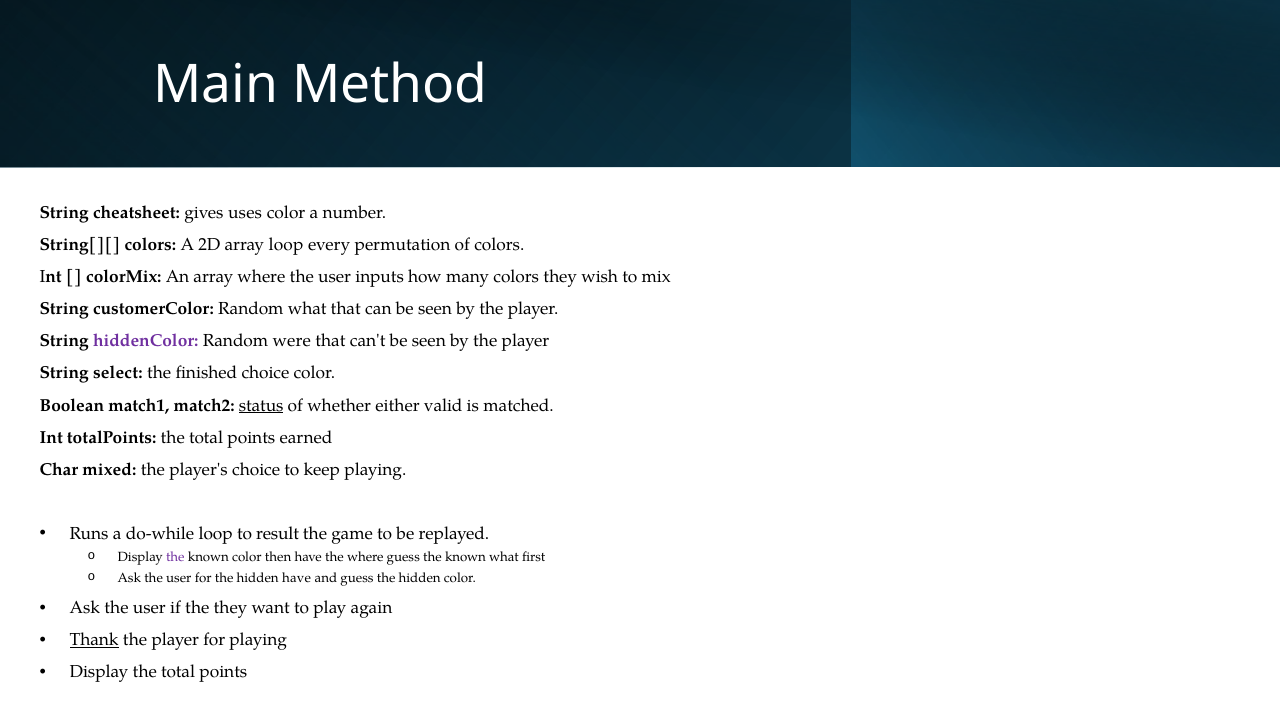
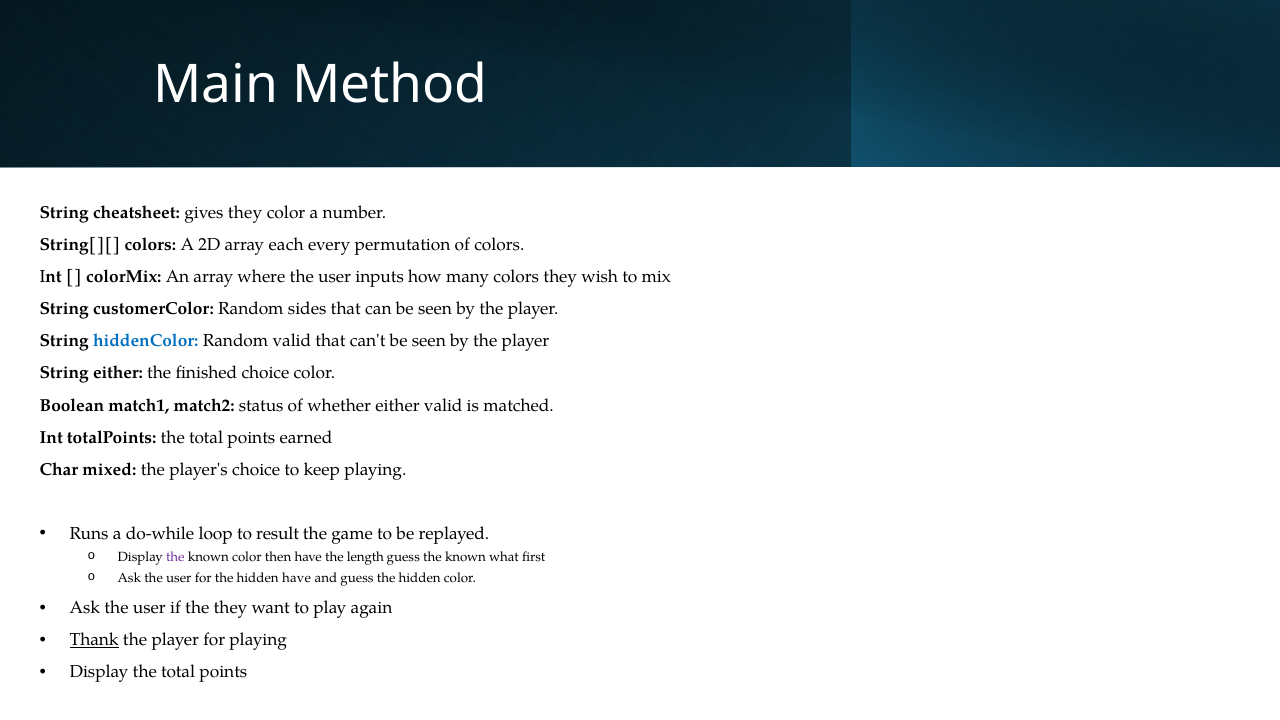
gives uses: uses -> they
array loop: loop -> each
Random what: what -> sides
hiddenColor colour: purple -> blue
Random were: were -> valid
String select: select -> either
status underline: present -> none
the where: where -> length
